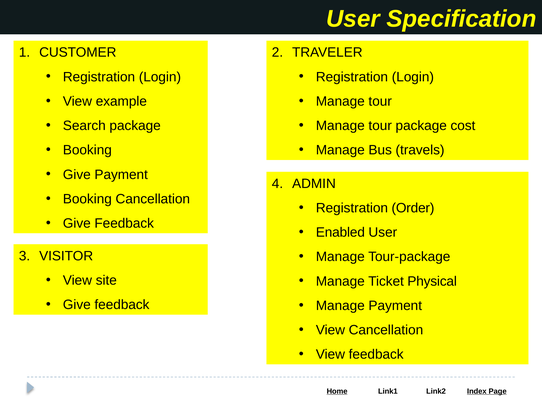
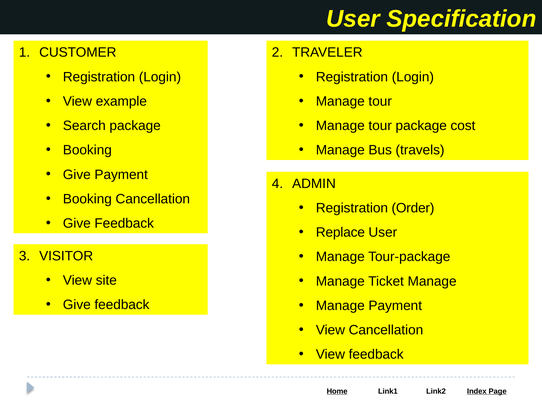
Enabled: Enabled -> Replace
Ticket Physical: Physical -> Manage
